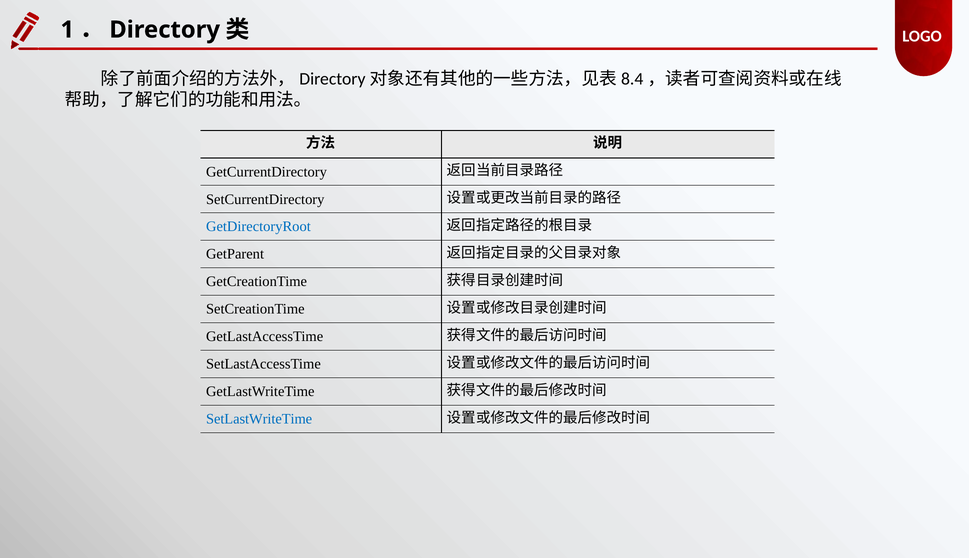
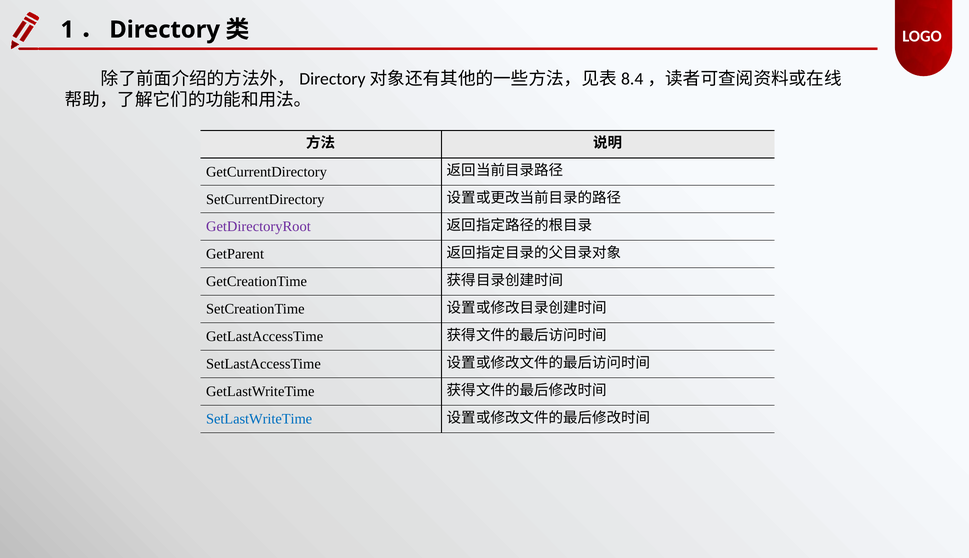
GetDirectoryRoot colour: blue -> purple
